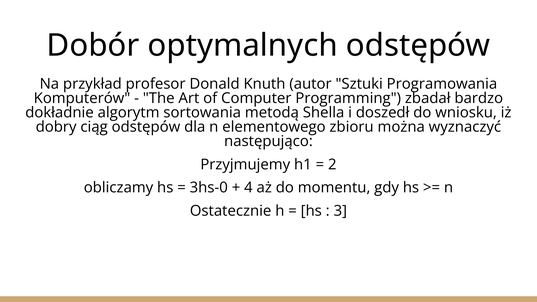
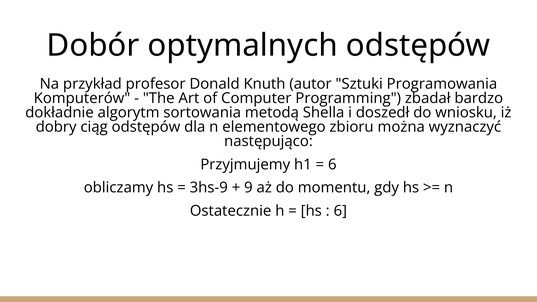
2 at (332, 164): 2 -> 6
3hs-0: 3hs-0 -> 3hs-9
4: 4 -> 9
3 at (340, 211): 3 -> 6
